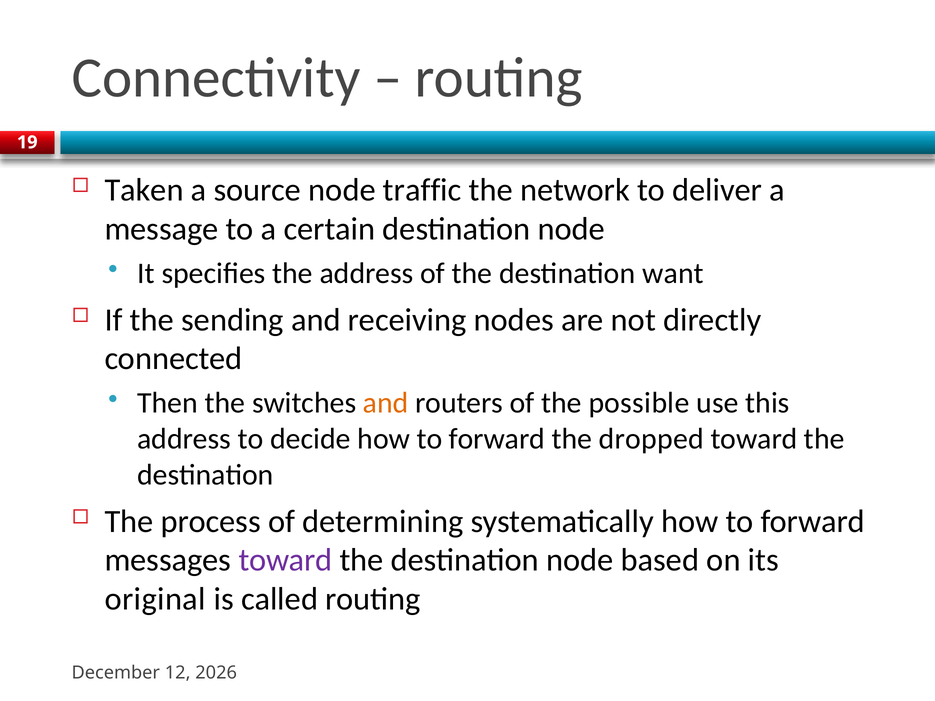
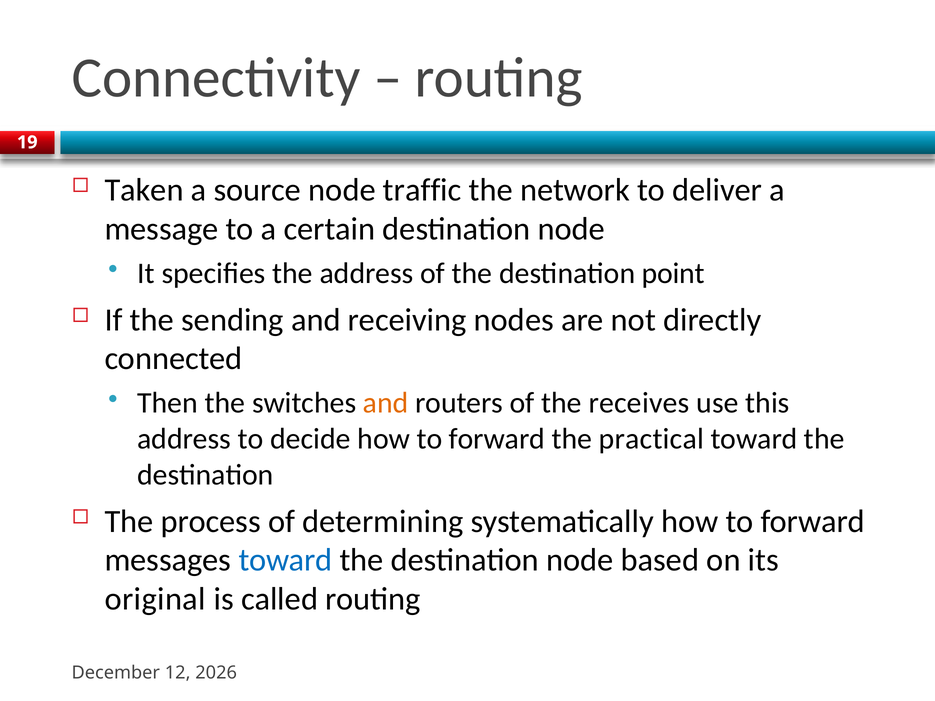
want: want -> point
possible: possible -> receives
dropped: dropped -> practical
toward at (285, 560) colour: purple -> blue
